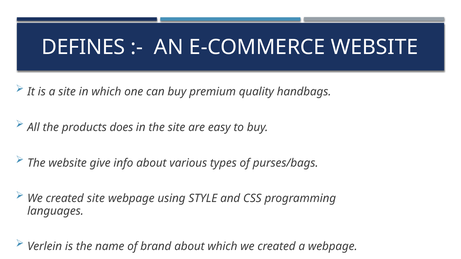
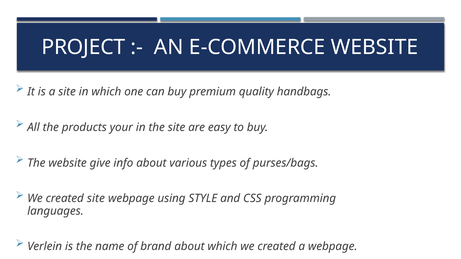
DEFINES: DEFINES -> PROJECT
does: does -> your
